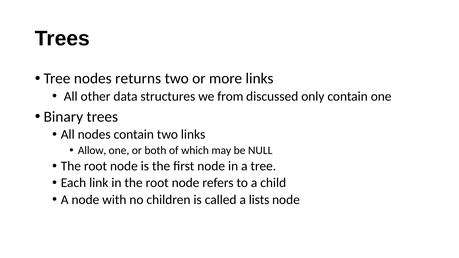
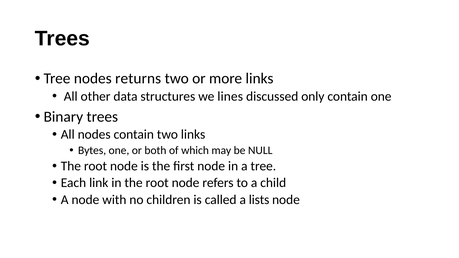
from: from -> lines
Allow: Allow -> Bytes
